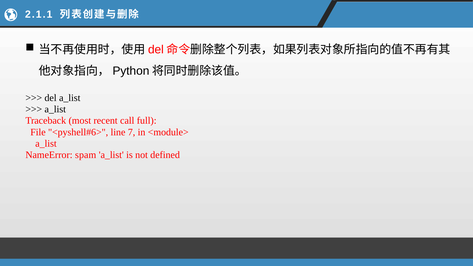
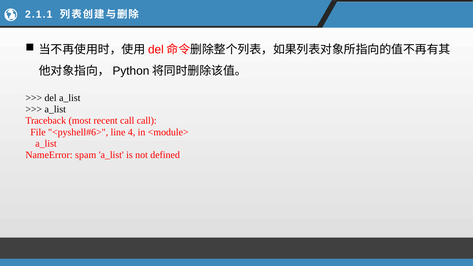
call full: full -> call
7: 7 -> 4
